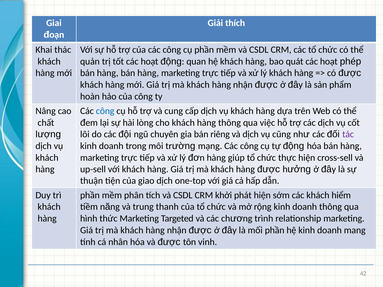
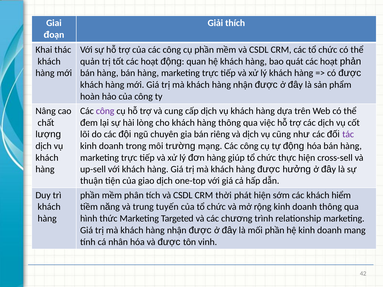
phép: phép -> phản
công at (105, 111) colour: blue -> purple
khởi: khởi -> thời
thanh: thanh -> tuyến
